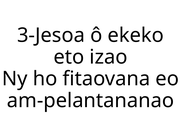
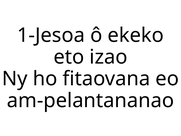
3-Jesoa: 3-Jesoa -> 1-Jesoa
